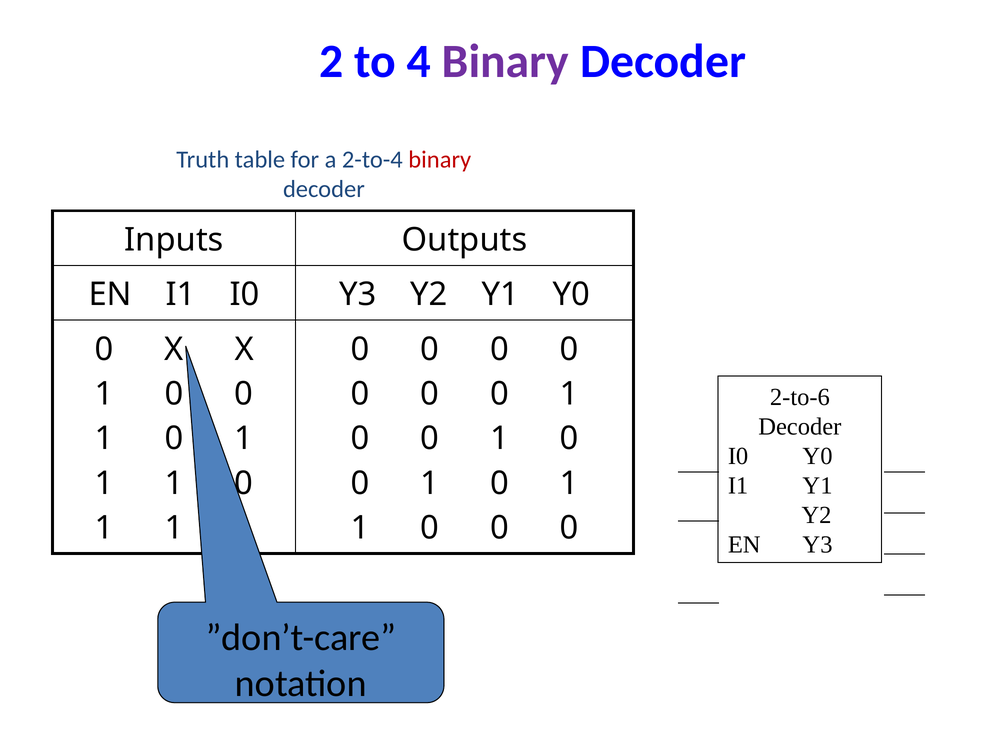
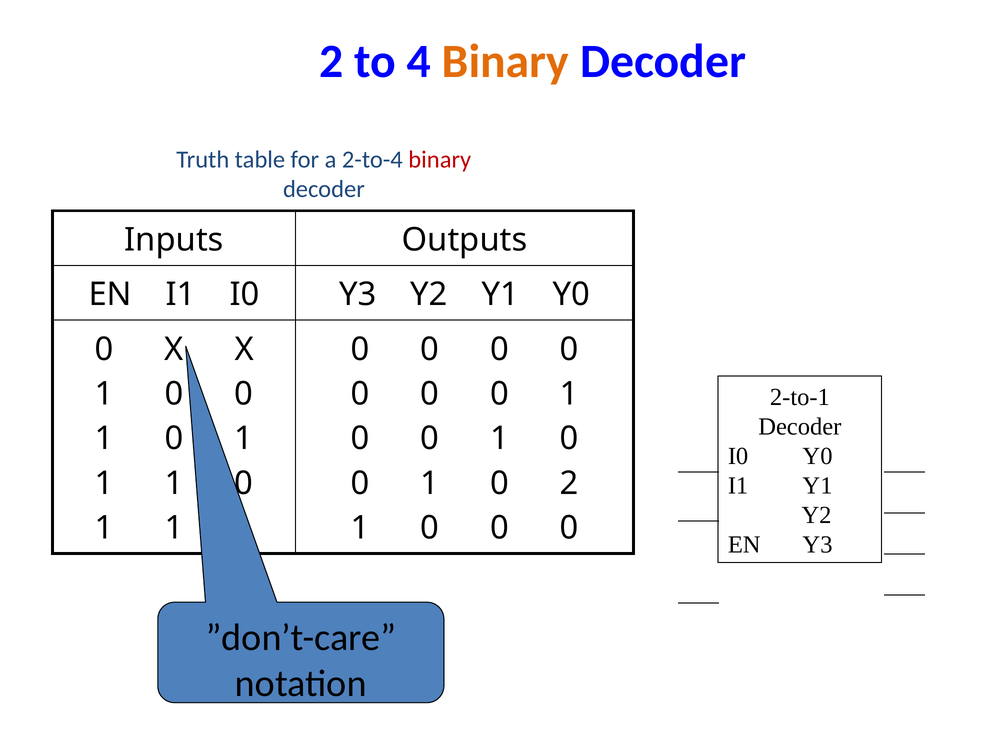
Binary at (505, 61) colour: purple -> orange
2-to-6: 2-to-6 -> 2-to-1
1 at (569, 483): 1 -> 2
